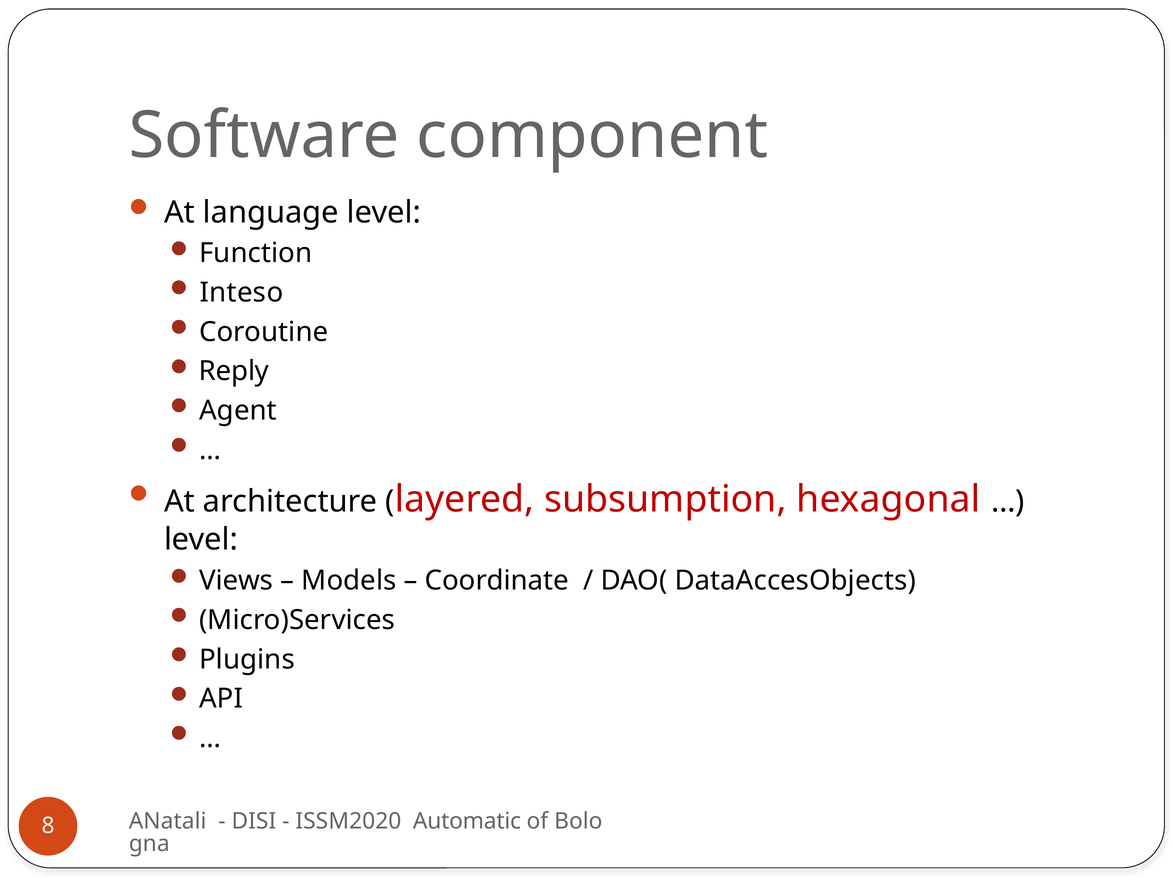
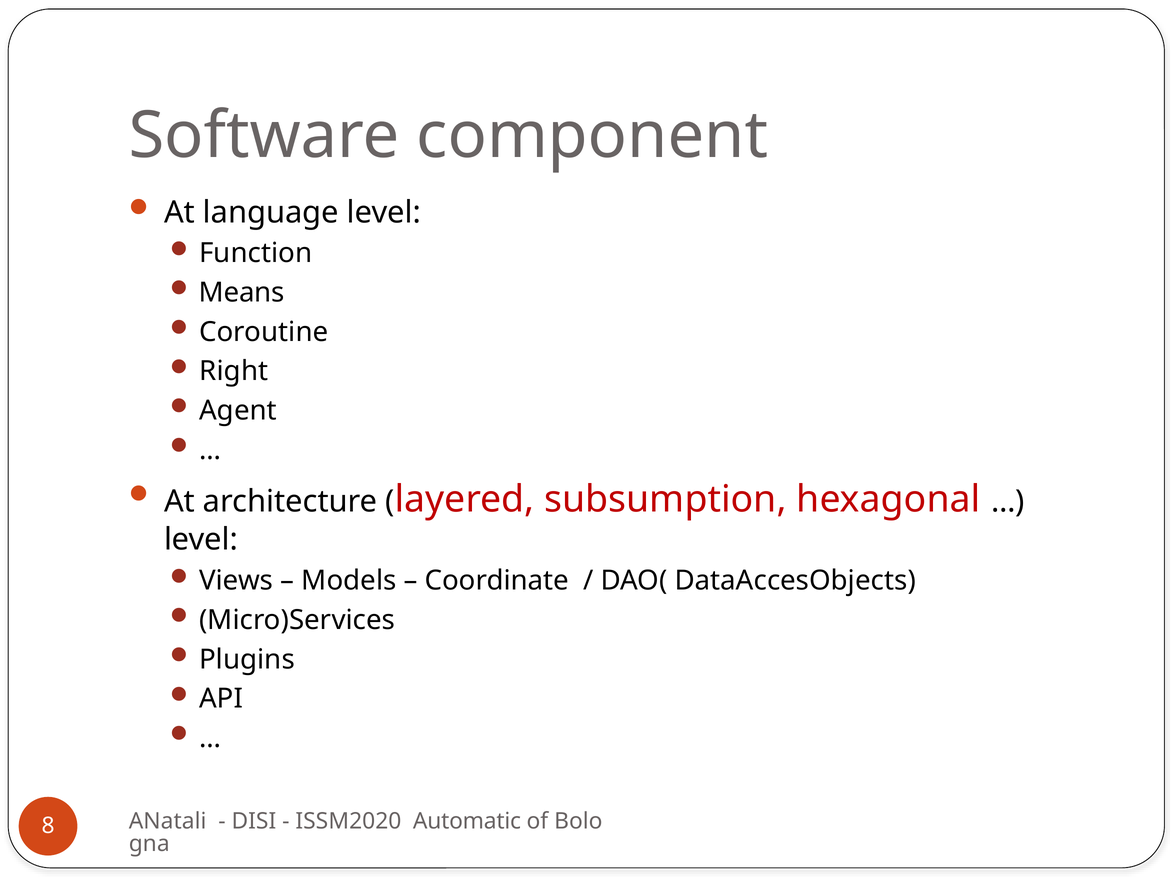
Inteso: Inteso -> Means
Reply: Reply -> Right
